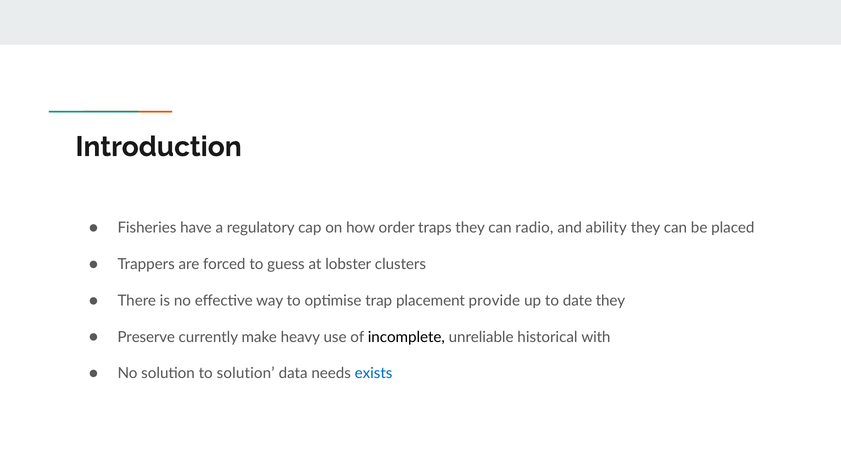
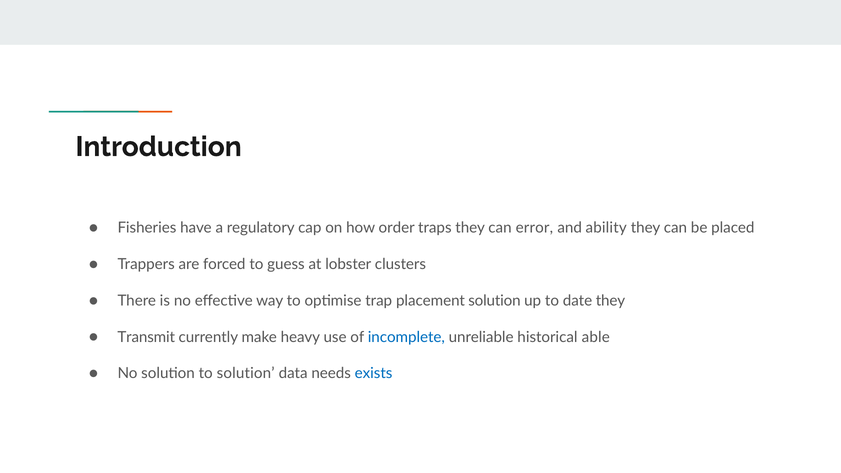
radio: radio -> error
placement provide: provide -> solution
Preserve: Preserve -> Transmit
incomplete colour: black -> blue
with: with -> able
